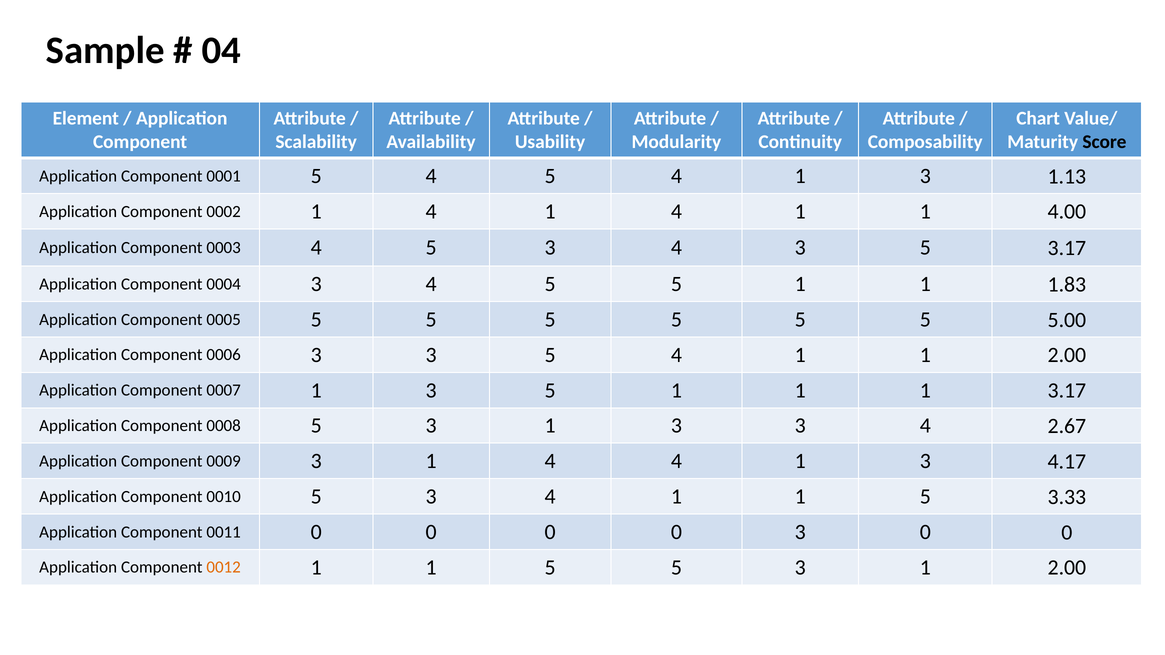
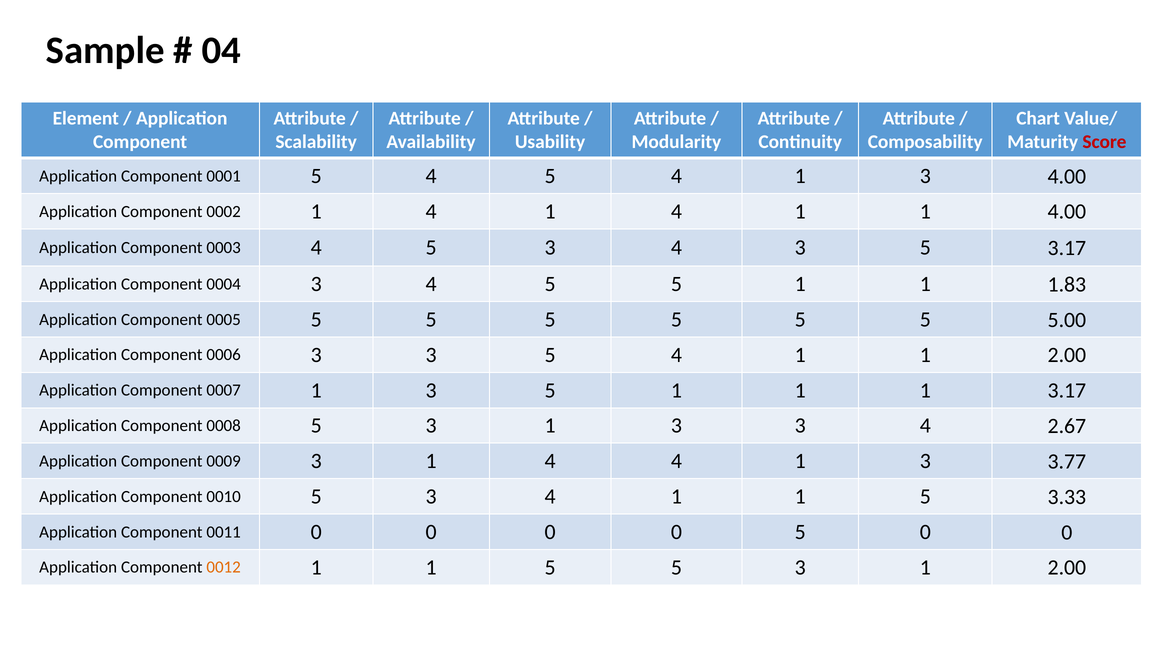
Score colour: black -> red
3 1.13: 1.13 -> 4.00
4.17: 4.17 -> 3.77
0 3: 3 -> 5
